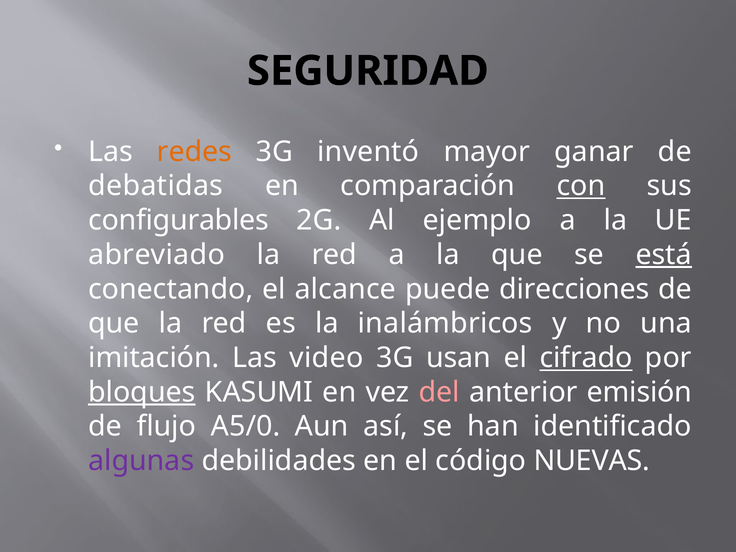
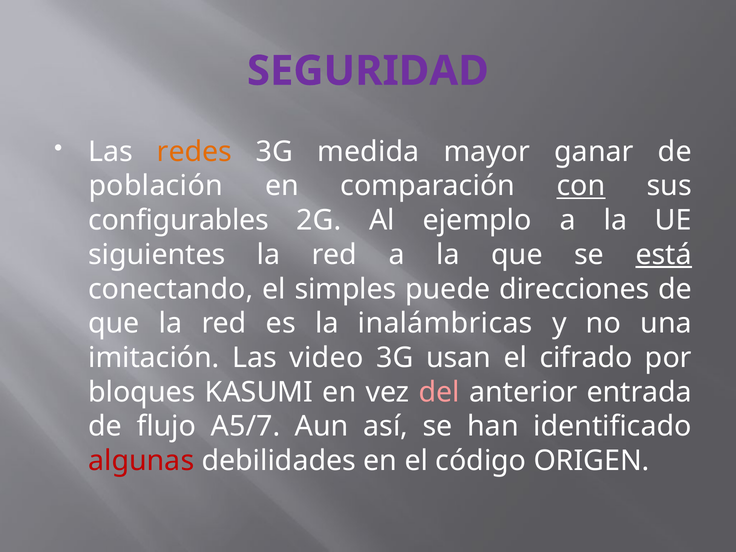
SEGURIDAD colour: black -> purple
inventó: inventó -> medida
debatidas: debatidas -> población
abreviado: abreviado -> siguientes
alcance: alcance -> simples
inalámbricos: inalámbricos -> inalámbricas
cifrado underline: present -> none
bloques underline: present -> none
emisión: emisión -> entrada
A5/0: A5/0 -> A5/7
algunas colour: purple -> red
NUEVAS: NUEVAS -> ORIGEN
